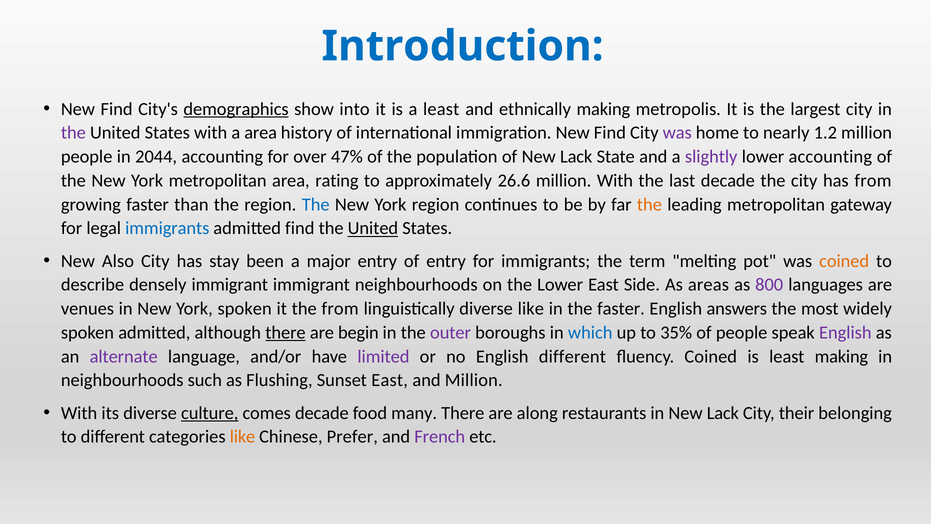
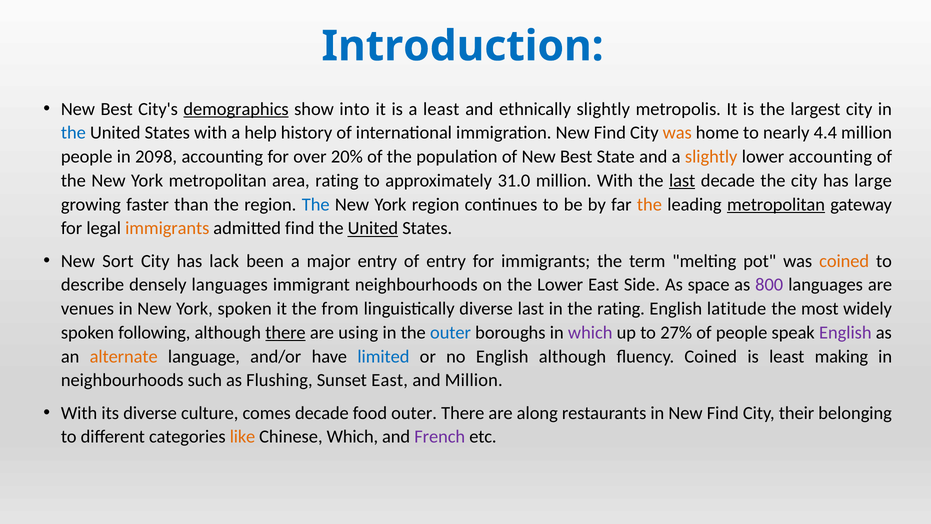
Find at (117, 109): Find -> Best
ethnically making: making -> slightly
the at (73, 133) colour: purple -> blue
a area: area -> help
was at (677, 133) colour: purple -> orange
1.2: 1.2 -> 4.4
2044: 2044 -> 2098
47%: 47% -> 20%
of New Lack: Lack -> Best
slightly at (711, 157) colour: purple -> orange
26.6: 26.6 -> 31.0
last at (682, 181) underline: none -> present
has from: from -> large
metropolitan at (776, 204) underline: none -> present
immigrants at (167, 228) colour: blue -> orange
Also: Also -> Sort
stay: stay -> lack
densely immigrant: immigrant -> languages
areas: areas -> space
diverse like: like -> last
the faster: faster -> rating
answers: answers -> latitude
spoken admitted: admitted -> following
begin: begin -> using
outer at (451, 333) colour: purple -> blue
which at (590, 333) colour: blue -> purple
35%: 35% -> 27%
alternate colour: purple -> orange
limited colour: purple -> blue
English different: different -> although
culture underline: present -> none
food many: many -> outer
in New Lack: Lack -> Find
Chinese Prefer: Prefer -> Which
